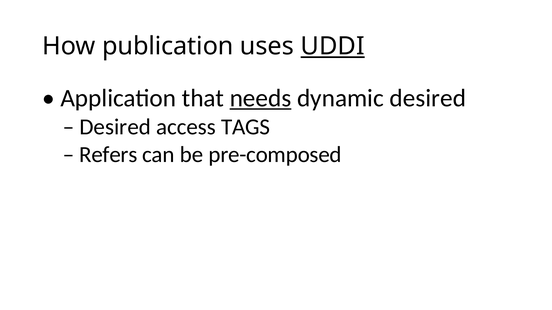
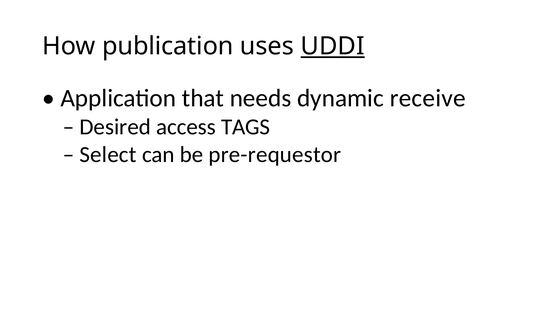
needs underline: present -> none
dynamic desired: desired -> receive
Refers: Refers -> Select
pre-composed: pre-composed -> pre-requestor
